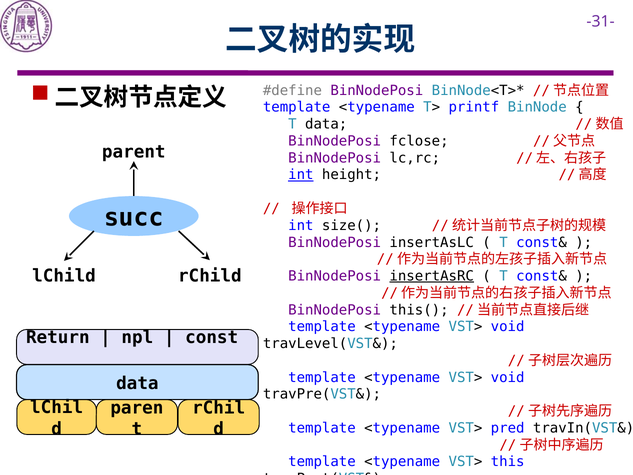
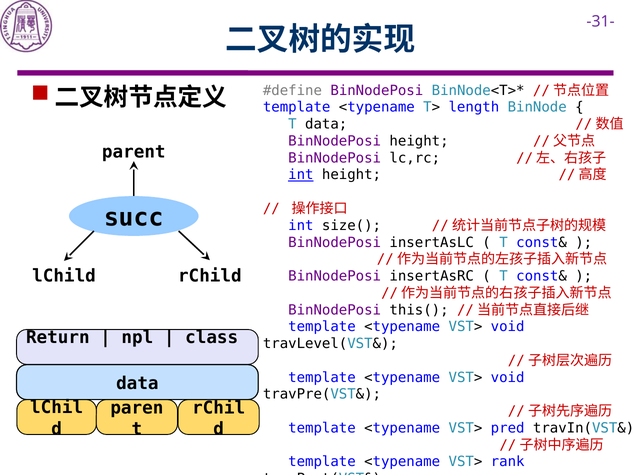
printf: printf -> length
BinNodePosi fclose: fclose -> height
insertAsRC underline: present -> none
const: const -> class
this: this -> rank
